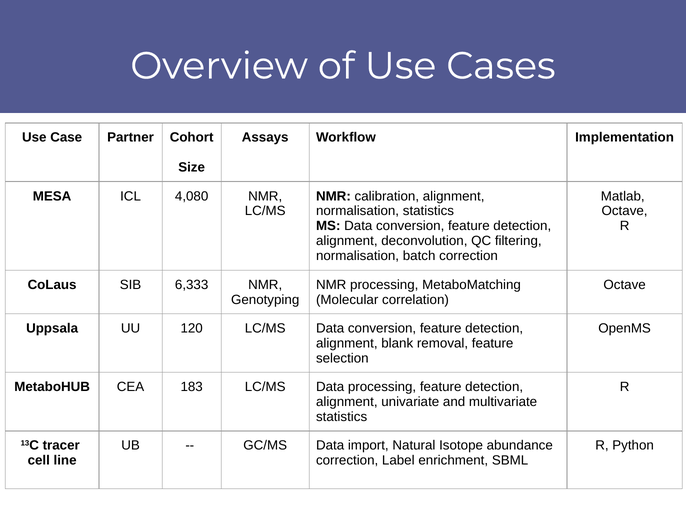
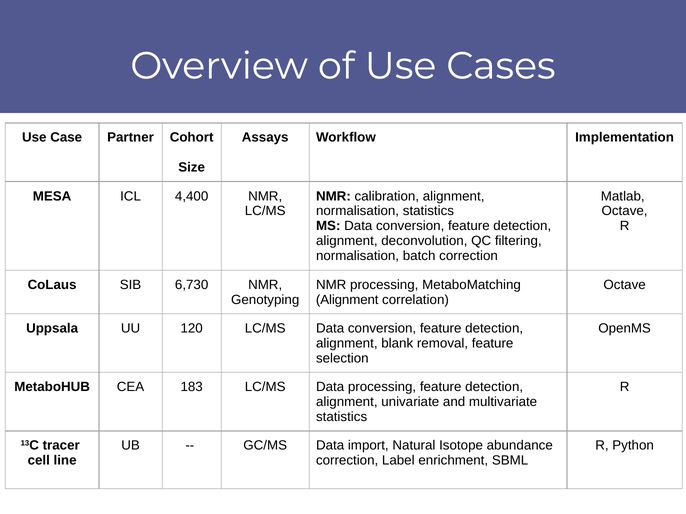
4,080: 4,080 -> 4,400
6,333: 6,333 -> 6,730
Molecular at (347, 300): Molecular -> Alignment
